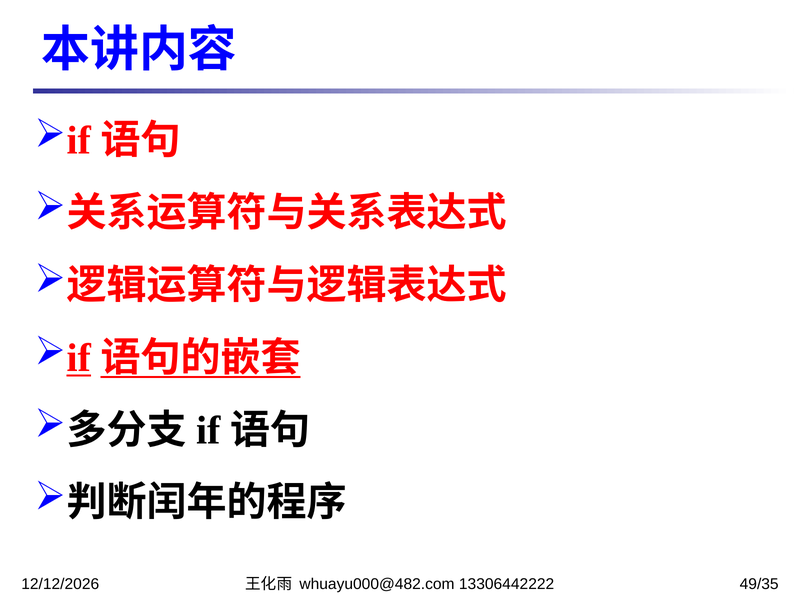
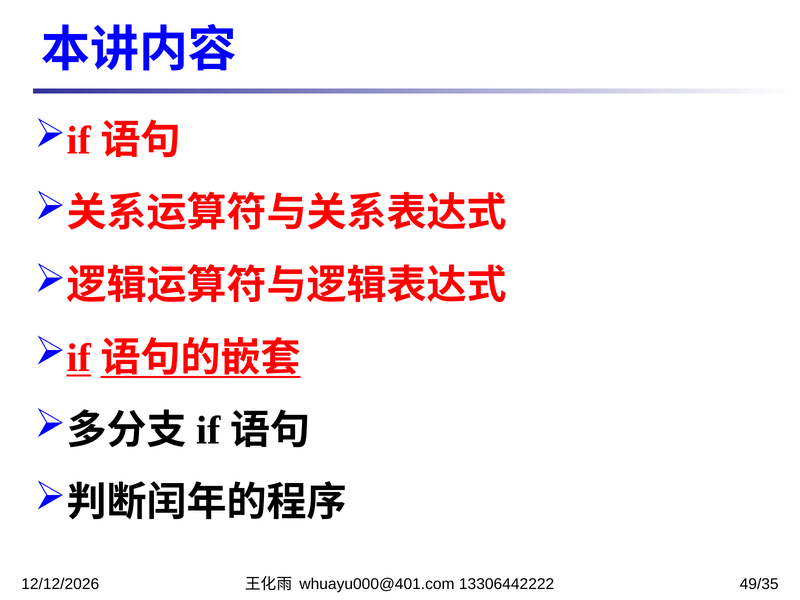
whuayu000@482.com: whuayu000@482.com -> whuayu000@401.com
